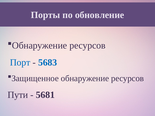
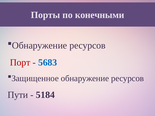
обновление: обновление -> конечными
Порт colour: blue -> red
5681: 5681 -> 5184
